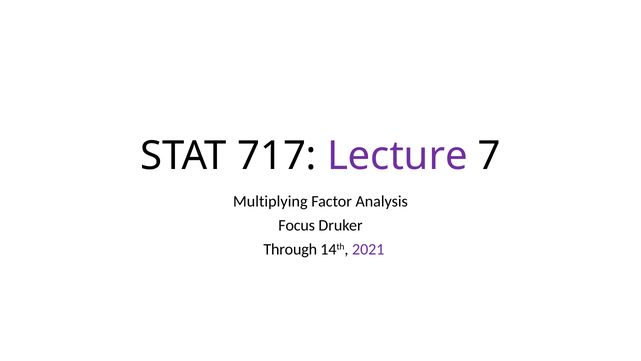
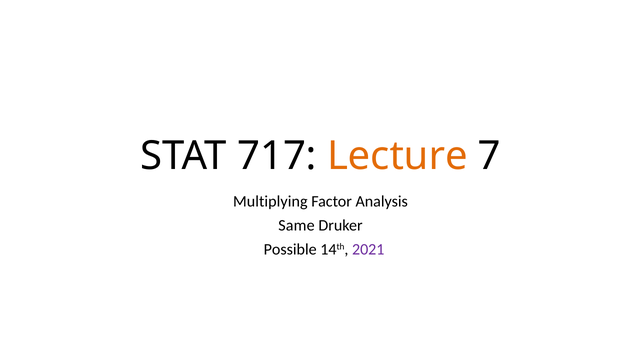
Lecture colour: purple -> orange
Focus: Focus -> Same
Through: Through -> Possible
